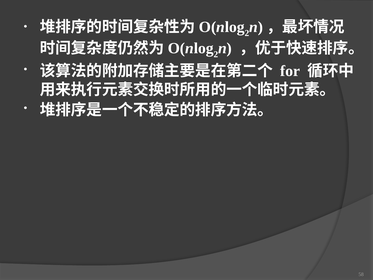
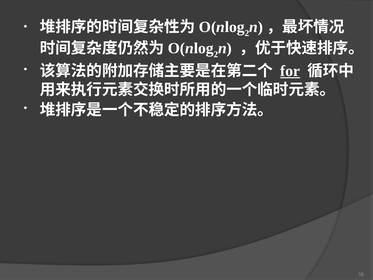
for underline: none -> present
